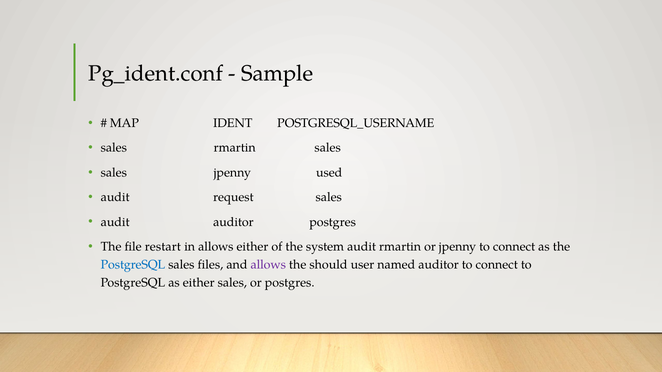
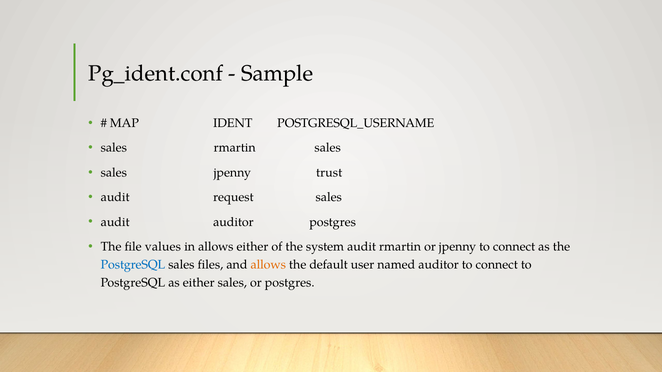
used: used -> trust
restart: restart -> values
allows at (268, 265) colour: purple -> orange
should: should -> default
